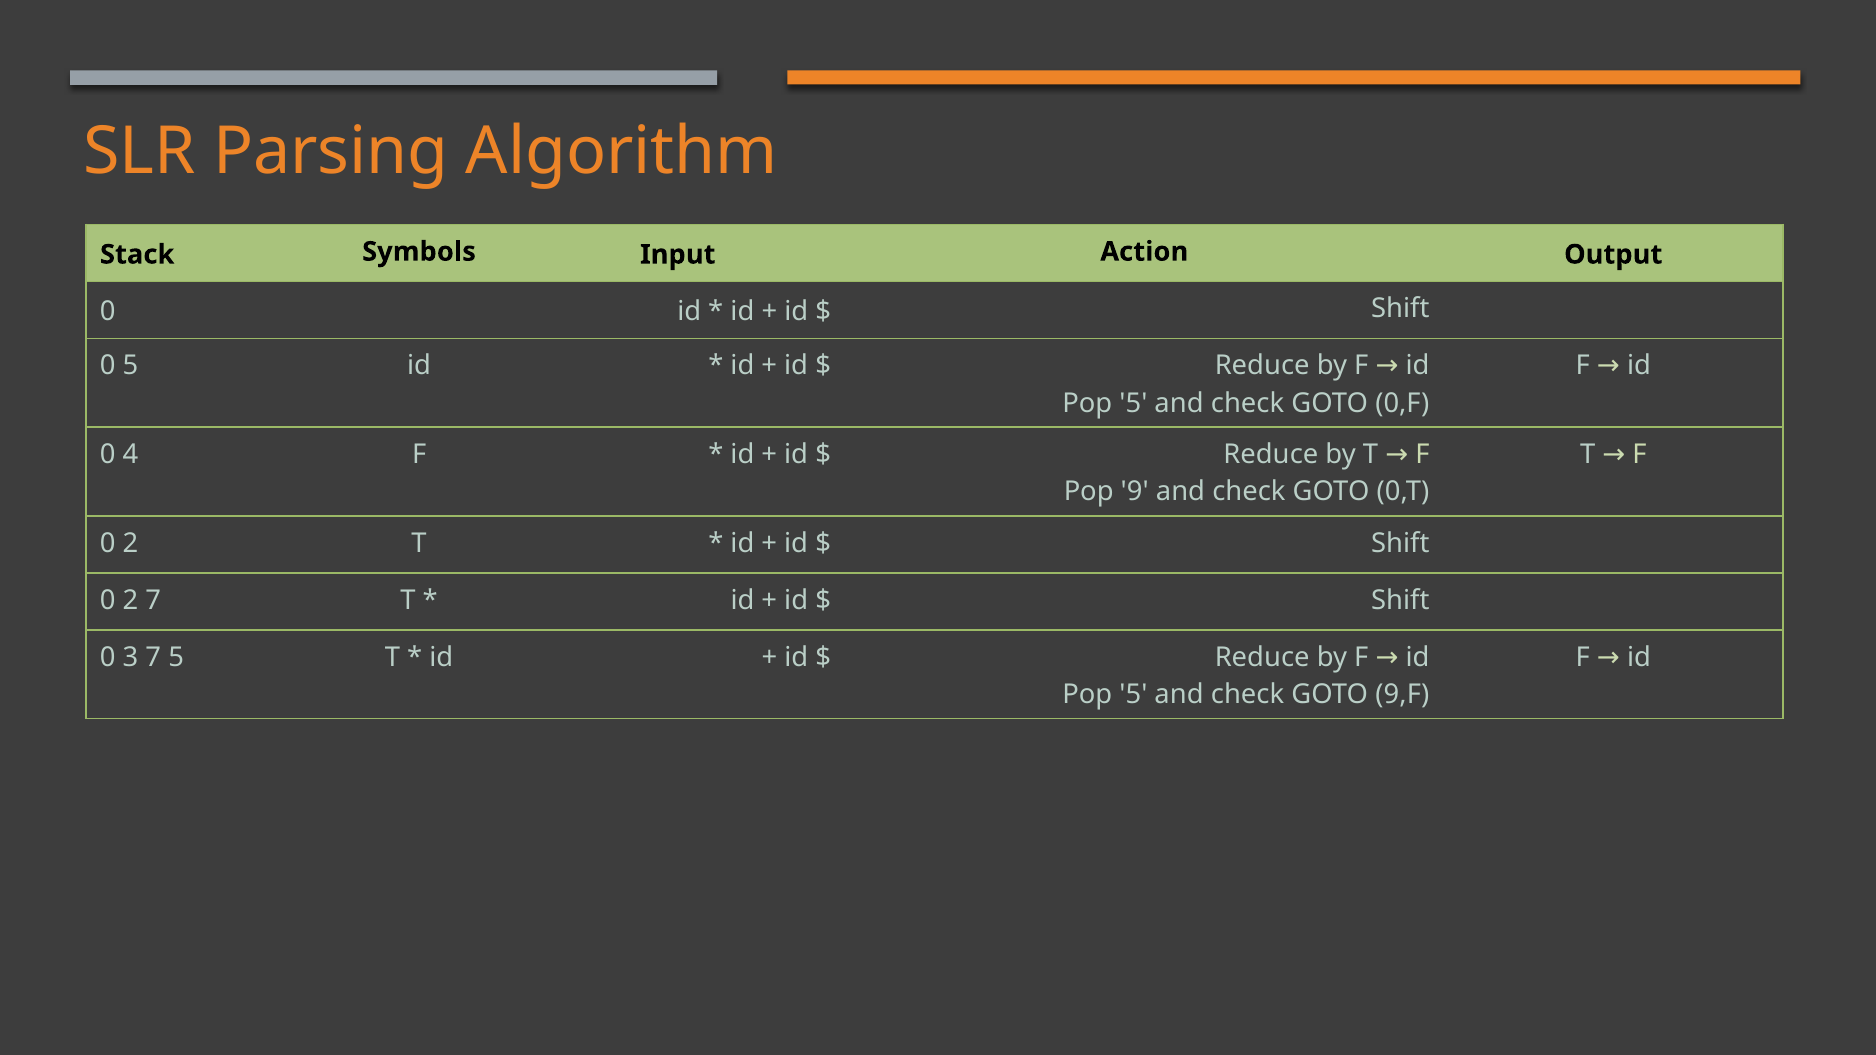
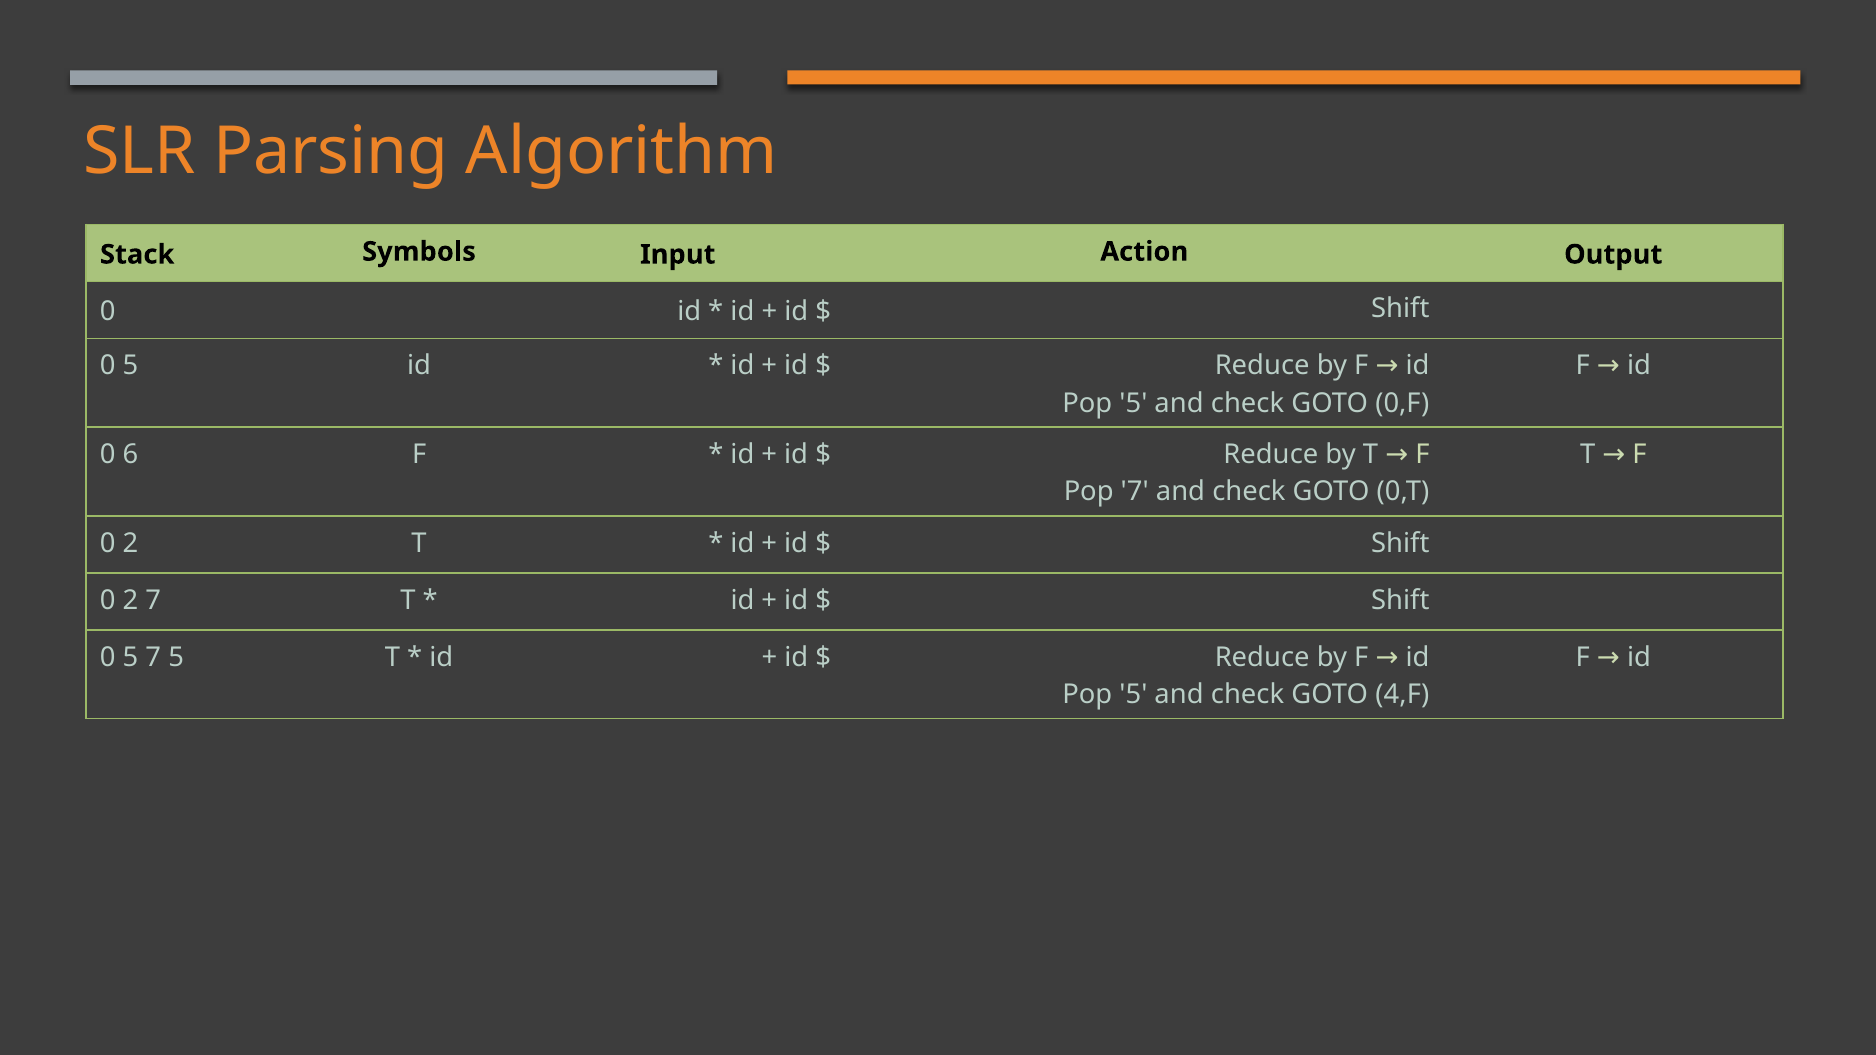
4: 4 -> 6
Pop 9: 9 -> 7
3 at (131, 657): 3 -> 5
9,F: 9,F -> 4,F
